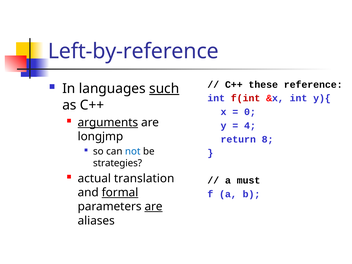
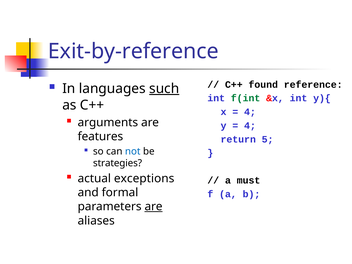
Left-by-reference: Left-by-reference -> Exit-by-reference
these: these -> found
f(int colour: red -> green
0 at (250, 112): 0 -> 4
arguments underline: present -> none
longjmp: longjmp -> features
8: 8 -> 5
translation: translation -> exceptions
formal underline: present -> none
